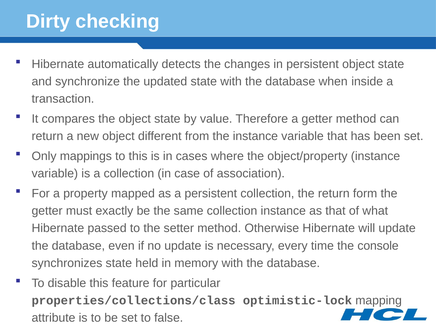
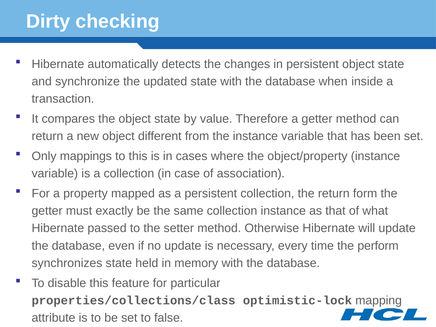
console: console -> perform
